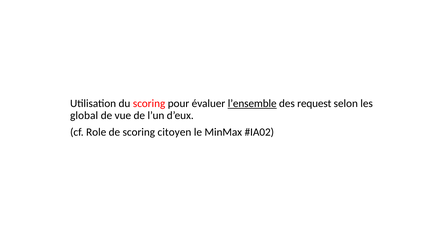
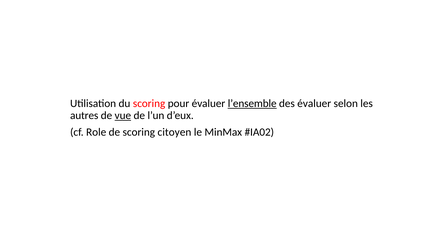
des request: request -> évaluer
global: global -> autres
vue underline: none -> present
